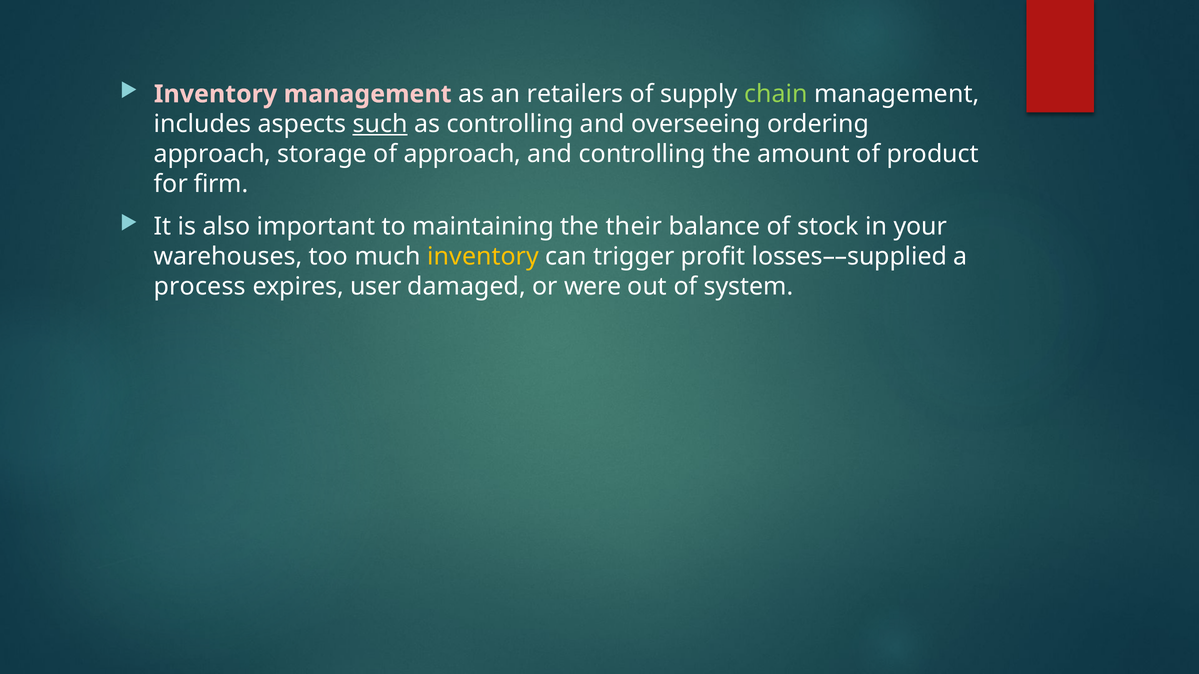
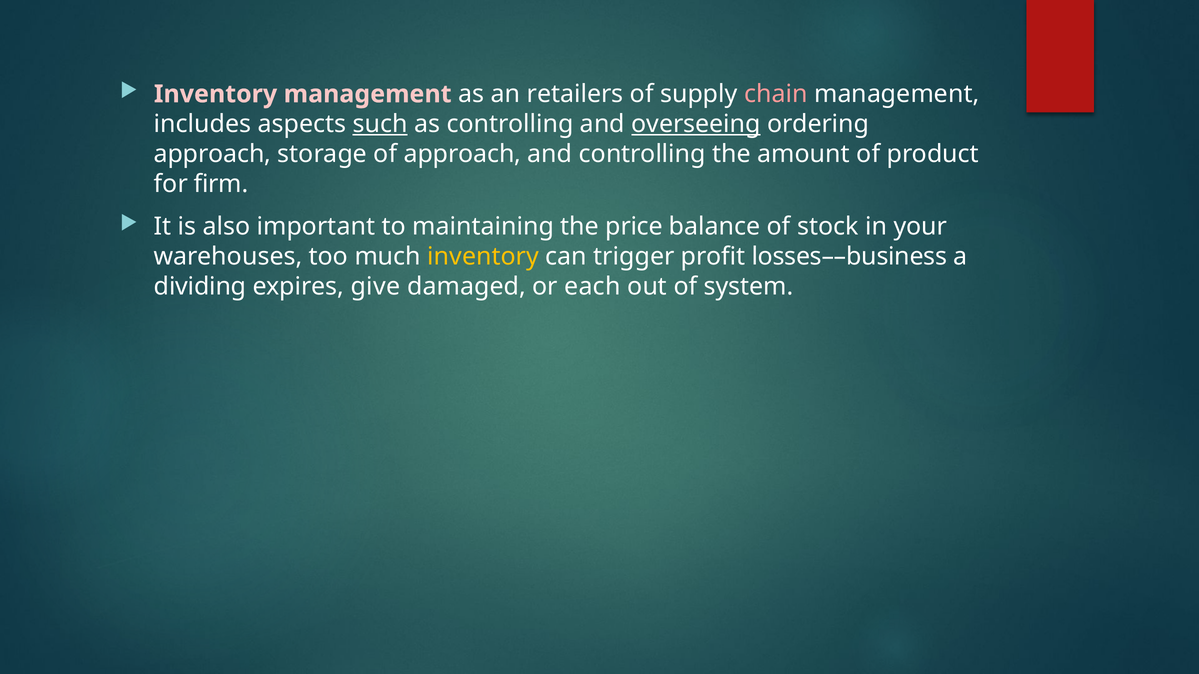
chain colour: light green -> pink
overseeing underline: none -> present
their: their -> price
losses––supplied: losses––supplied -> losses––business
process: process -> dividing
user: user -> give
were: were -> each
